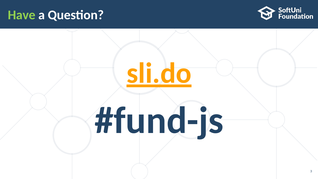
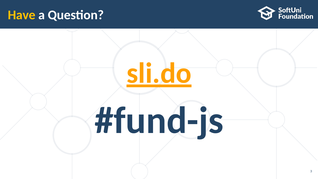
Have colour: light green -> yellow
